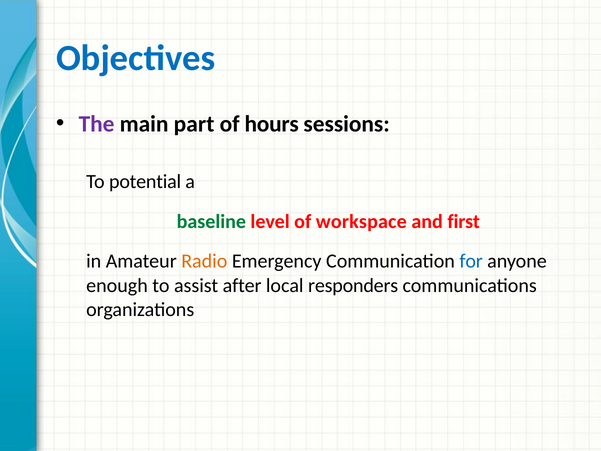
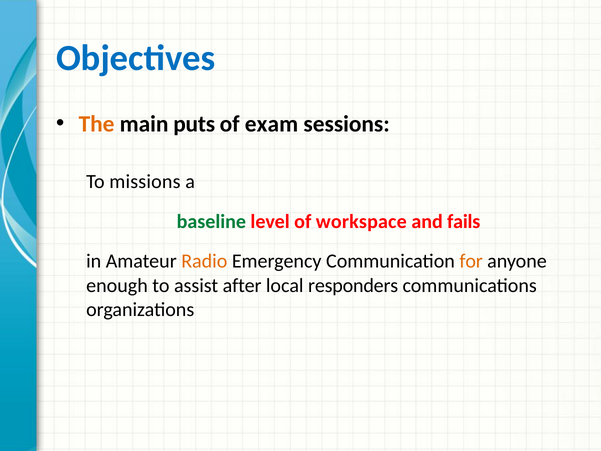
The colour: purple -> orange
part: part -> puts
hours: hours -> exam
potential: potential -> missions
first: first -> fails
for colour: blue -> orange
